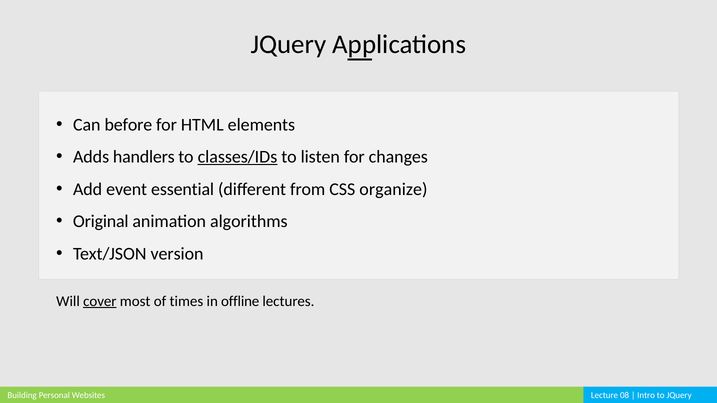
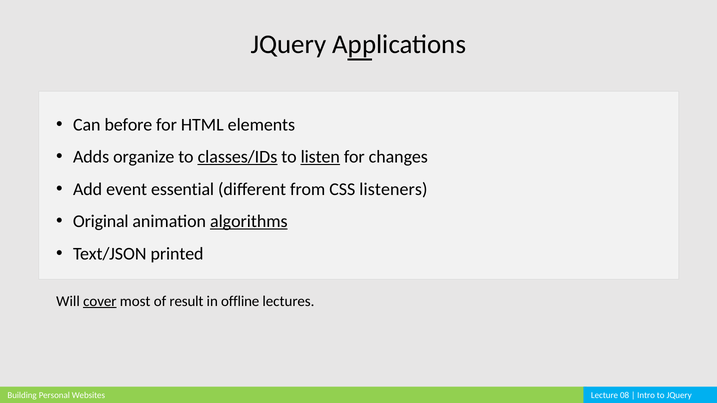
handlers: handlers -> organize
listen underline: none -> present
organize: organize -> listeners
algorithms underline: none -> present
version: version -> printed
times: times -> result
